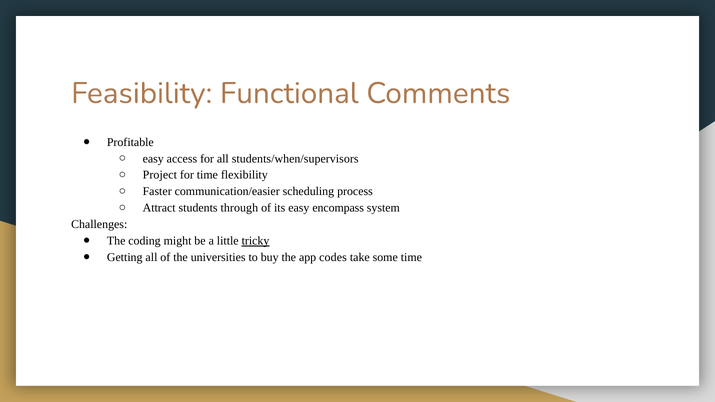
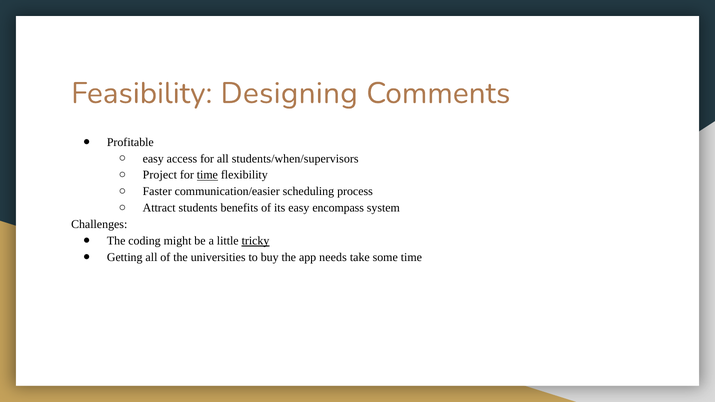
Functional: Functional -> Designing
time at (207, 175) underline: none -> present
through: through -> benefits
codes: codes -> needs
